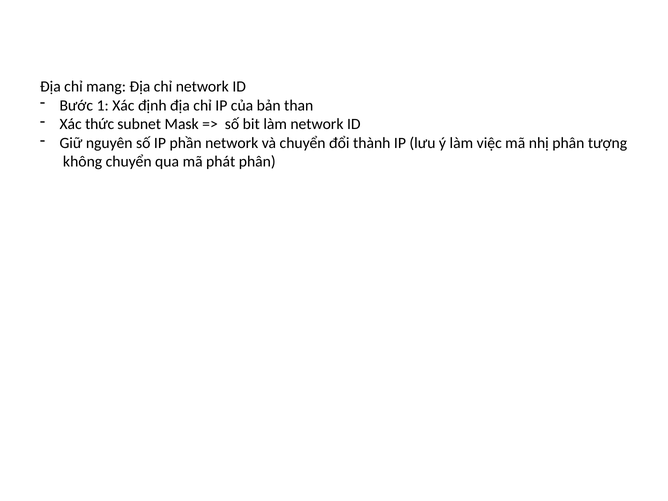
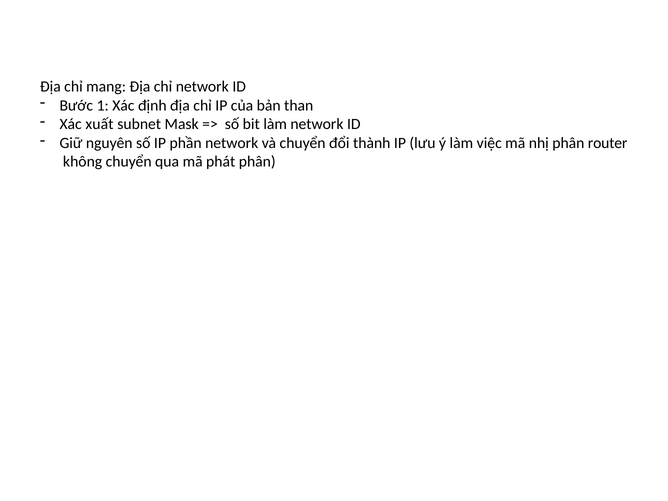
thức: thức -> xuất
tượng: tượng -> router
